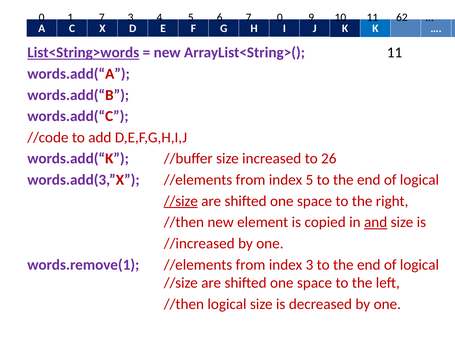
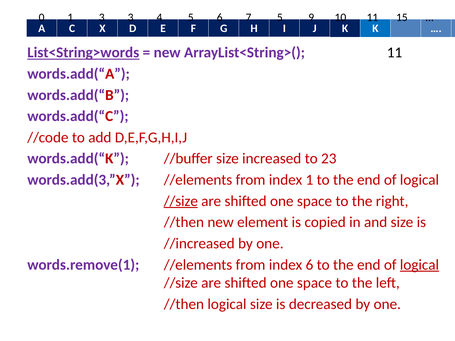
1 7: 7 -> 3
7 0: 0 -> 5
62: 62 -> 15
26: 26 -> 23
index 5: 5 -> 1
and underline: present -> none
index 3: 3 -> 6
logical at (419, 265) underline: none -> present
